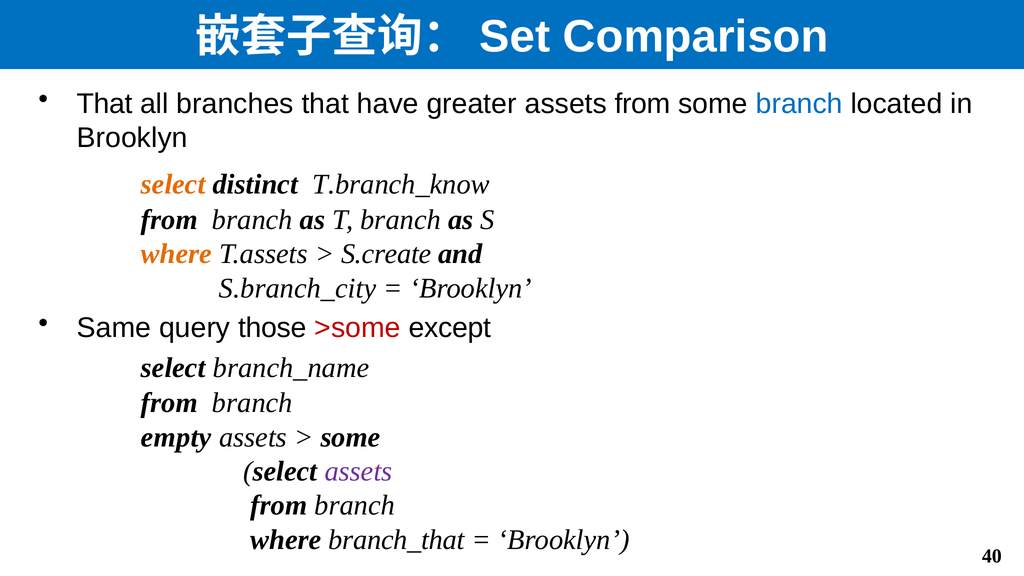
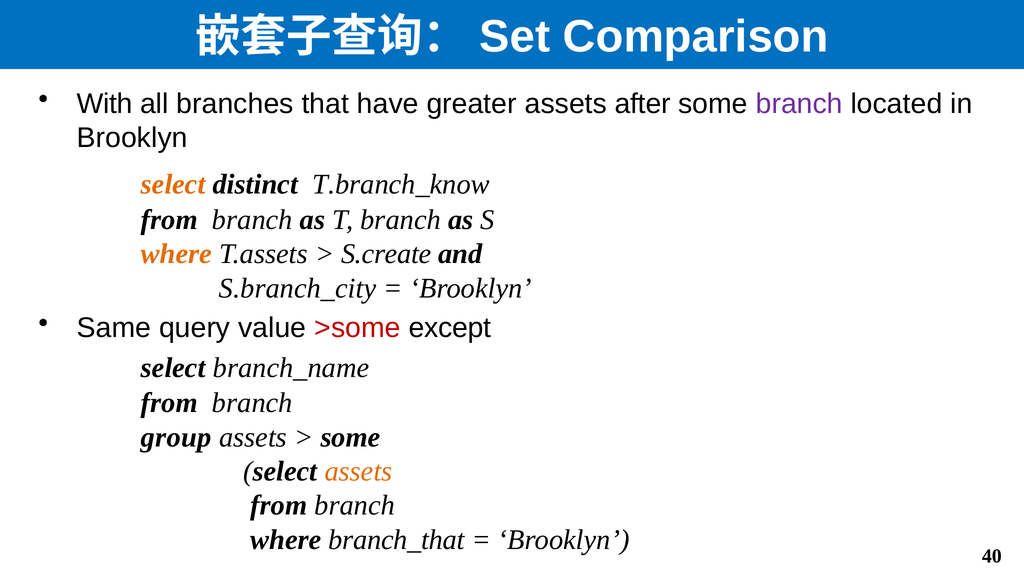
That at (105, 104): That -> With
greater assets from: from -> after
branch at (799, 104) colour: blue -> purple
those: those -> value
empty: empty -> group
assets at (359, 471) colour: purple -> orange
